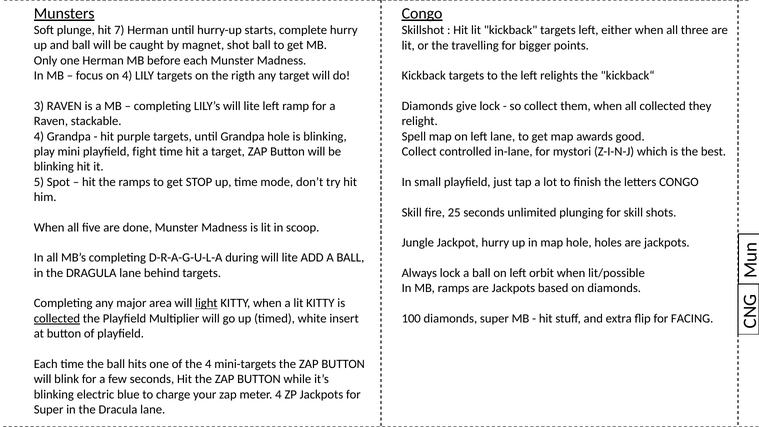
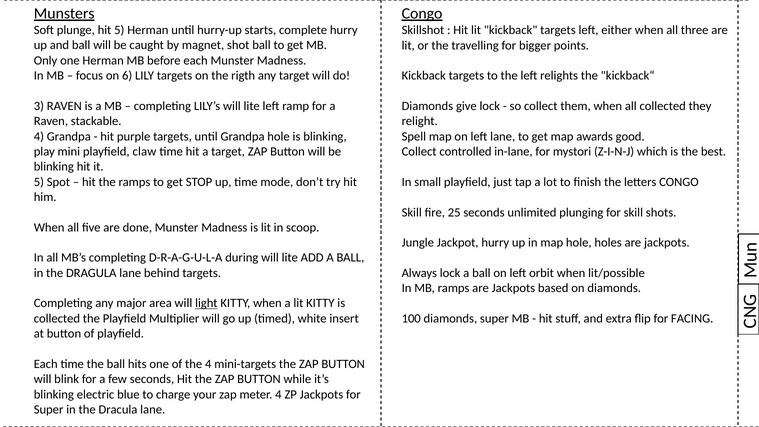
hit 7: 7 -> 5
on 4: 4 -> 6
fight: fight -> claw
collected at (57, 318) underline: present -> none
